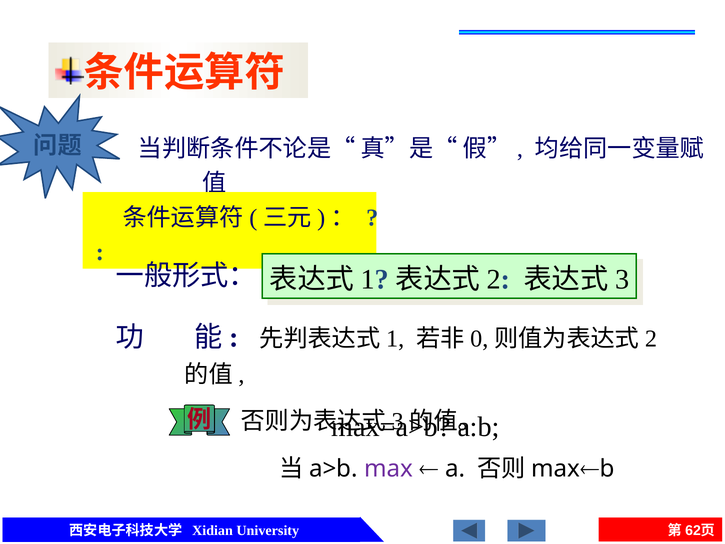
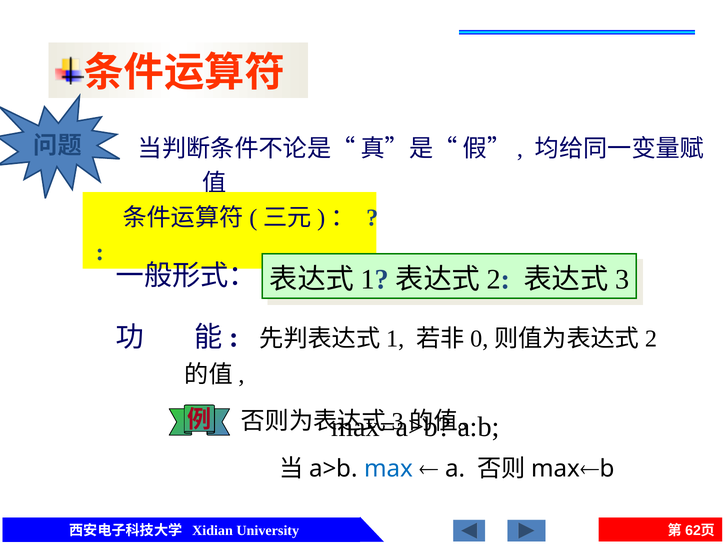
max colour: purple -> blue
